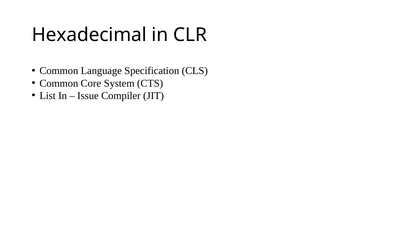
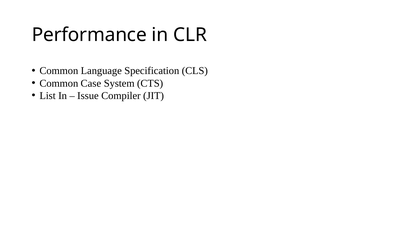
Hexadecimal: Hexadecimal -> Performance
Core: Core -> Case
